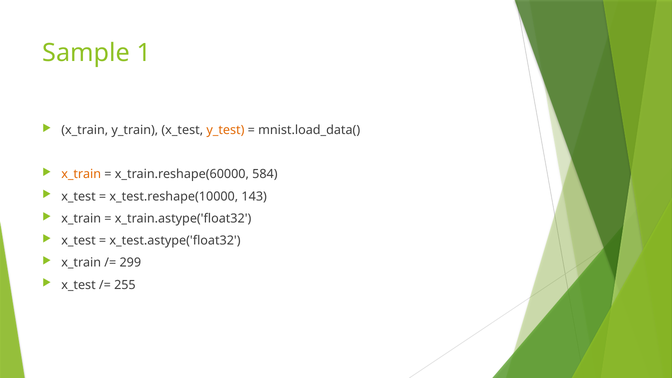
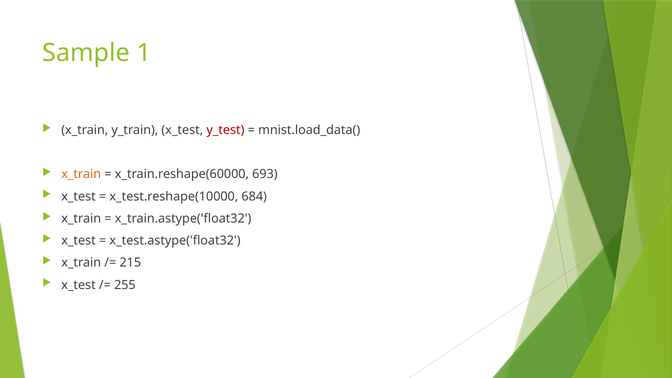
y_test colour: orange -> red
584: 584 -> 693
143: 143 -> 684
299: 299 -> 215
